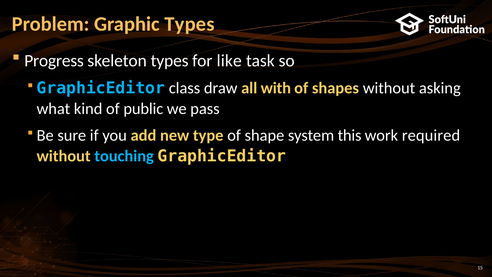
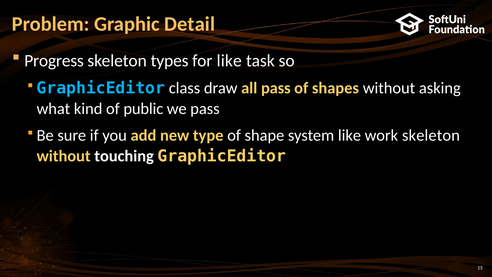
Graphic Types: Types -> Detail
all with: with -> pass
system this: this -> like
work required: required -> skeleton
touching colour: light blue -> white
